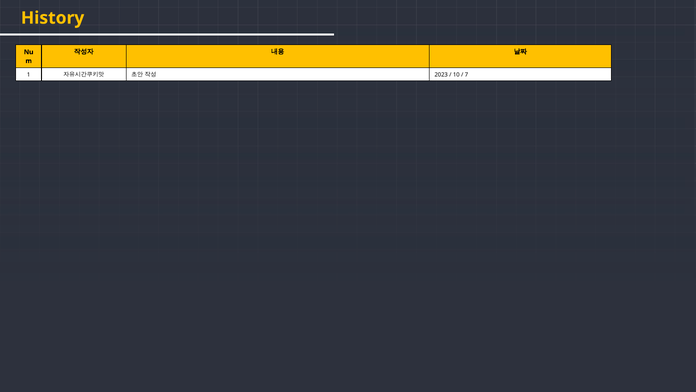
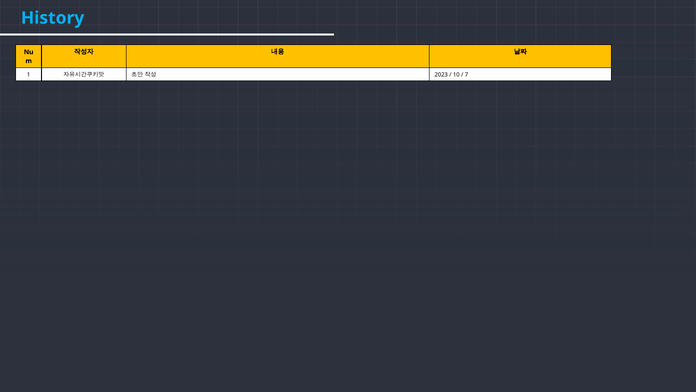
History colour: yellow -> light blue
